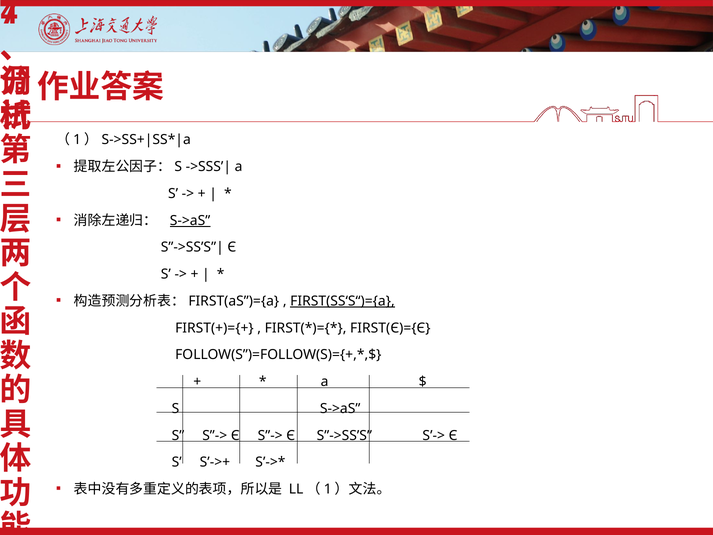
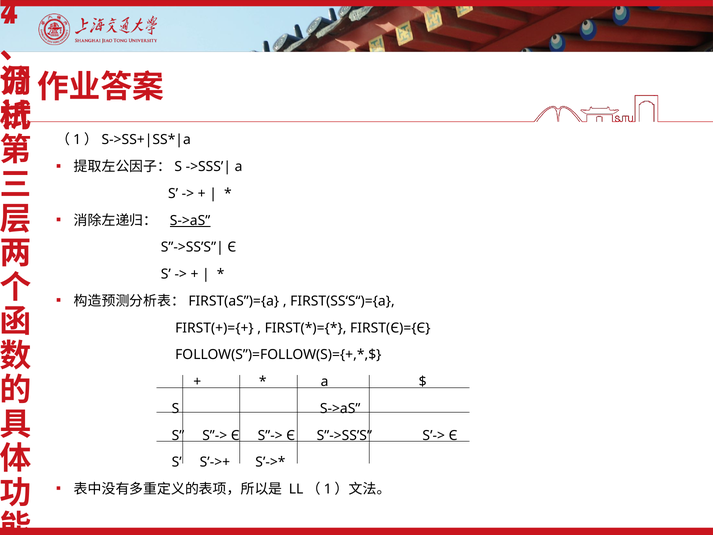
FIRST(SS‘S“)={a underline: present -> none
